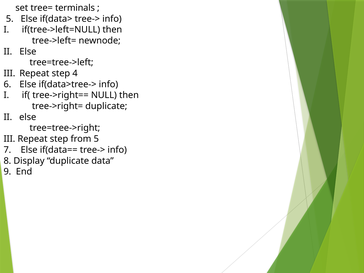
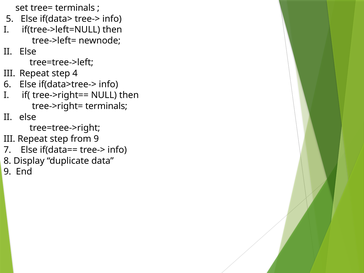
tree->right= duplicate: duplicate -> terminals
from 5: 5 -> 9
